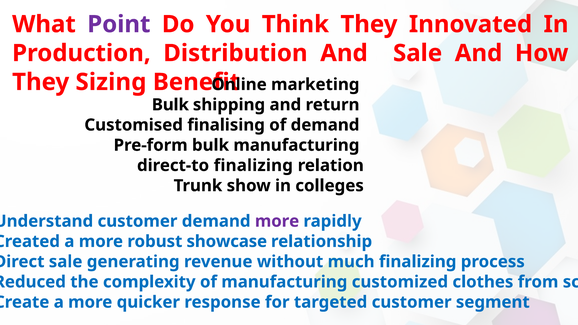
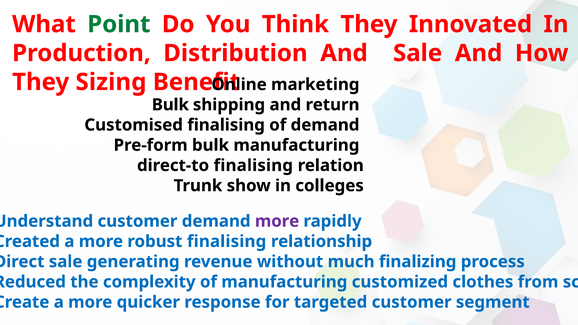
Point colour: purple -> green
direct-to finalizing: finalizing -> finalising
robust showcase: showcase -> finalising
